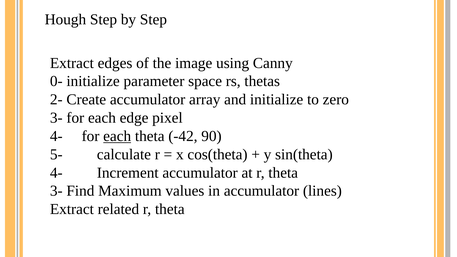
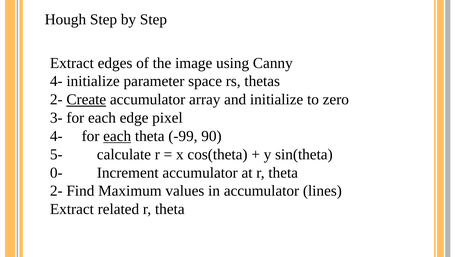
0- at (56, 81): 0- -> 4-
Create underline: none -> present
-42: -42 -> -99
4- at (56, 173): 4- -> 0-
3- at (56, 191): 3- -> 2-
